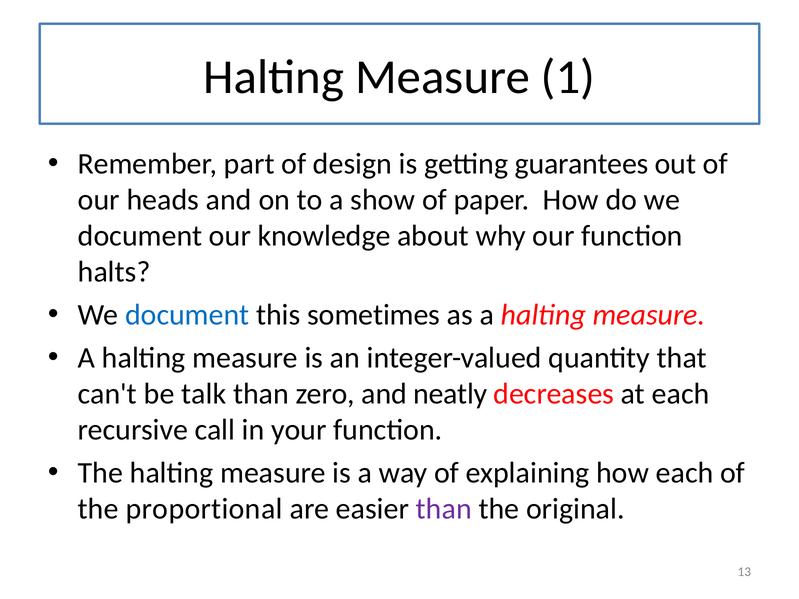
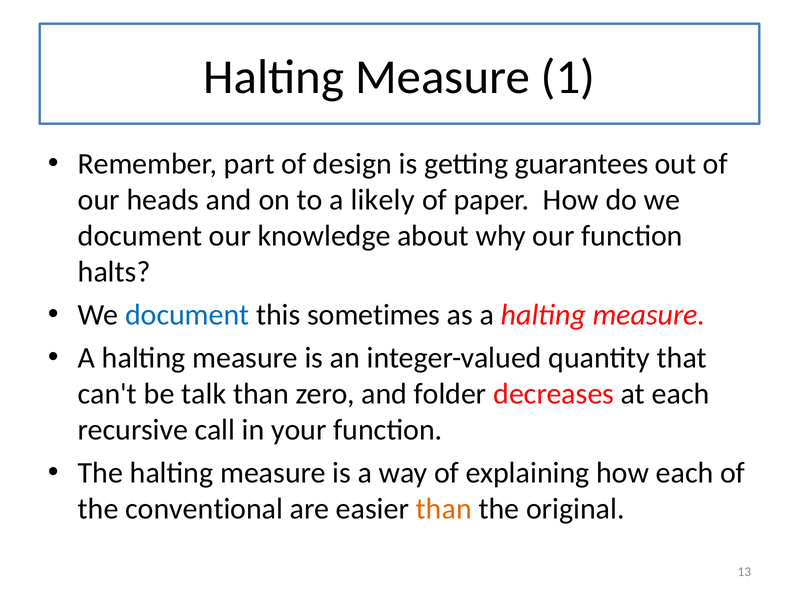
show: show -> likely
neatly: neatly -> folder
proportional: proportional -> conventional
than at (444, 509) colour: purple -> orange
